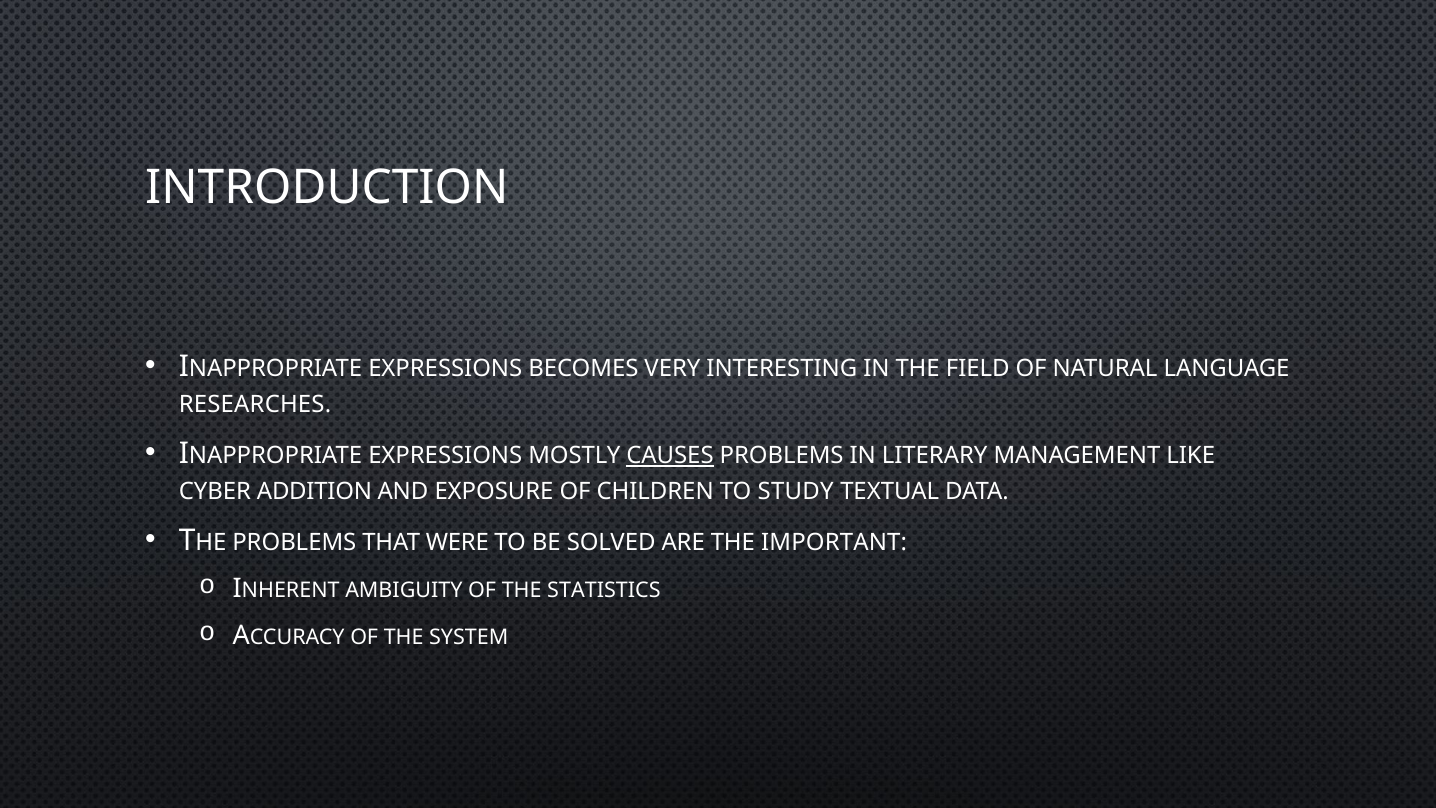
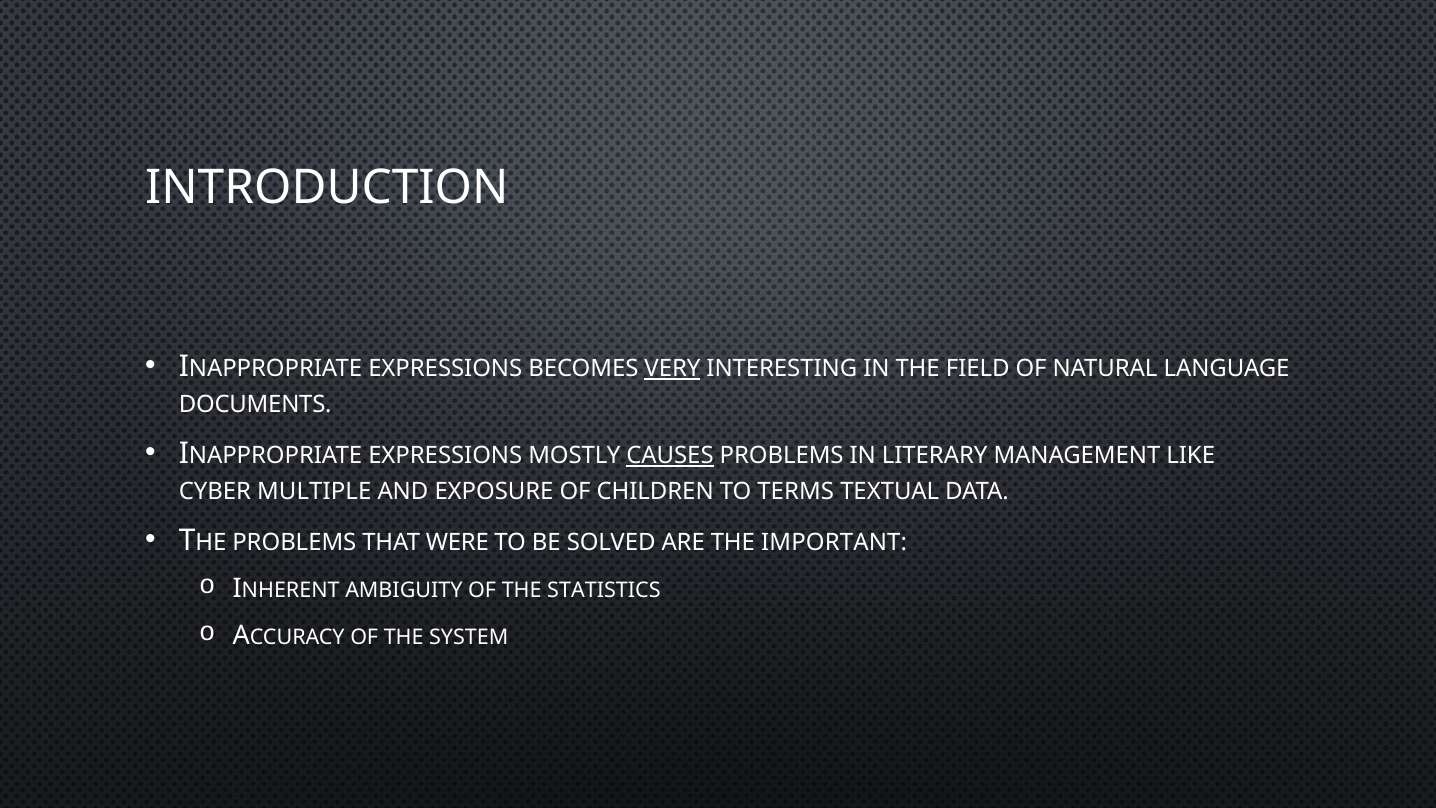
VERY underline: none -> present
RESEARCHES: RESEARCHES -> DOCUMENTS
ADDITION: ADDITION -> MULTIPLE
STUDY: STUDY -> TERMS
